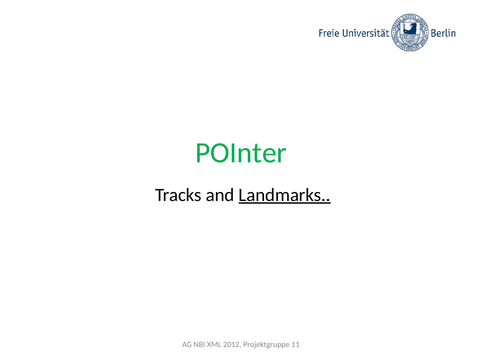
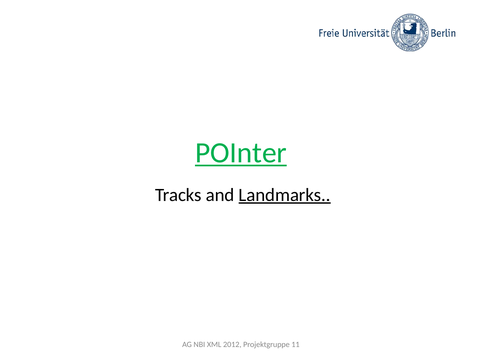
POInter underline: none -> present
